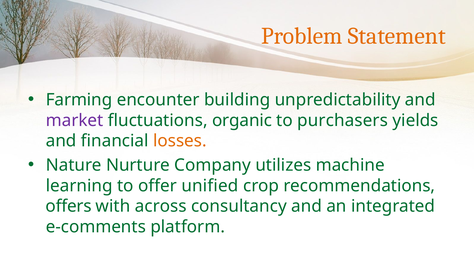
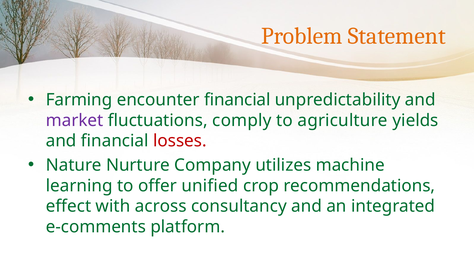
encounter building: building -> financial
organic: organic -> comply
purchasers: purchasers -> agriculture
losses colour: orange -> red
offers: offers -> effect
